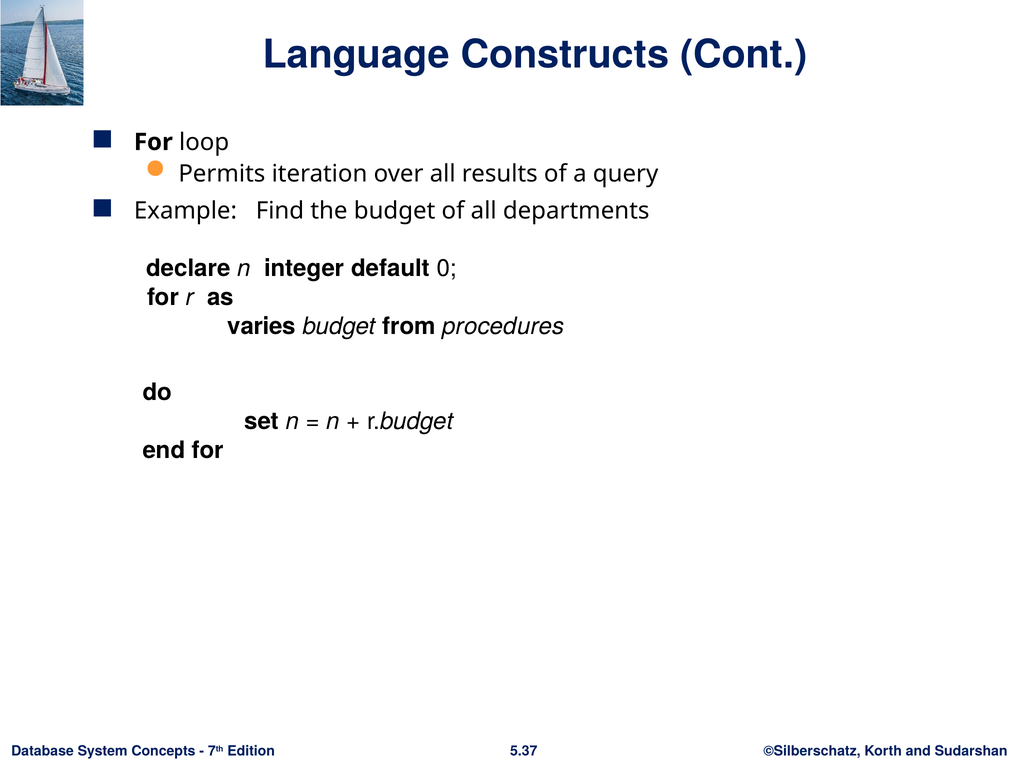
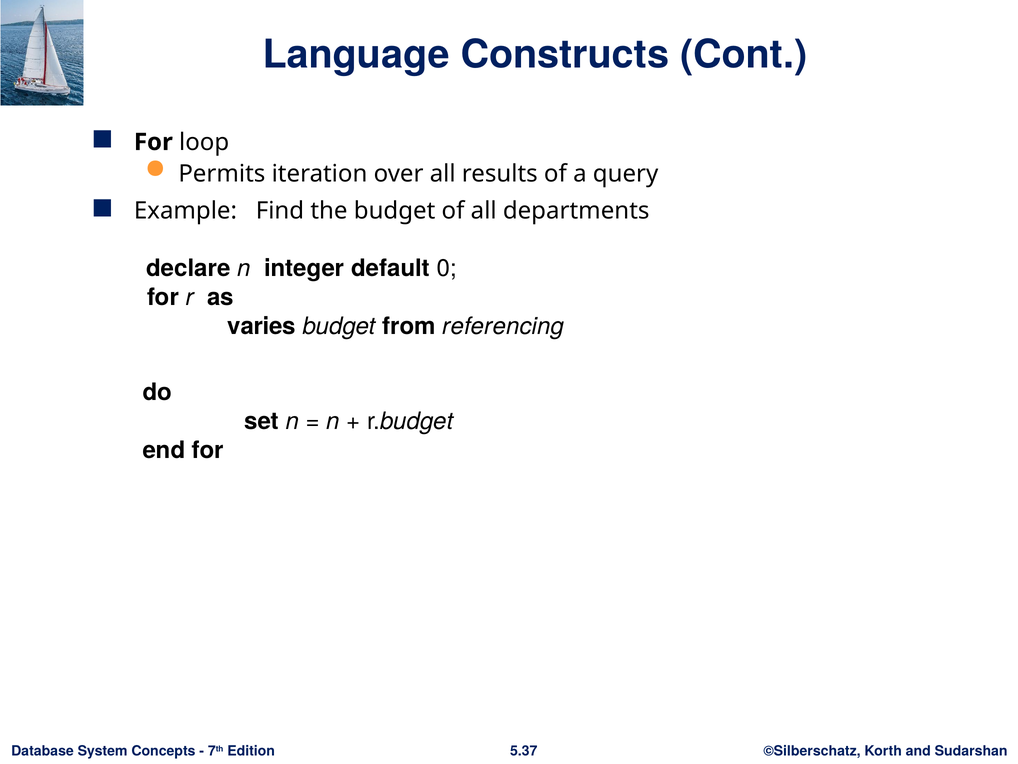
procedures: procedures -> referencing
